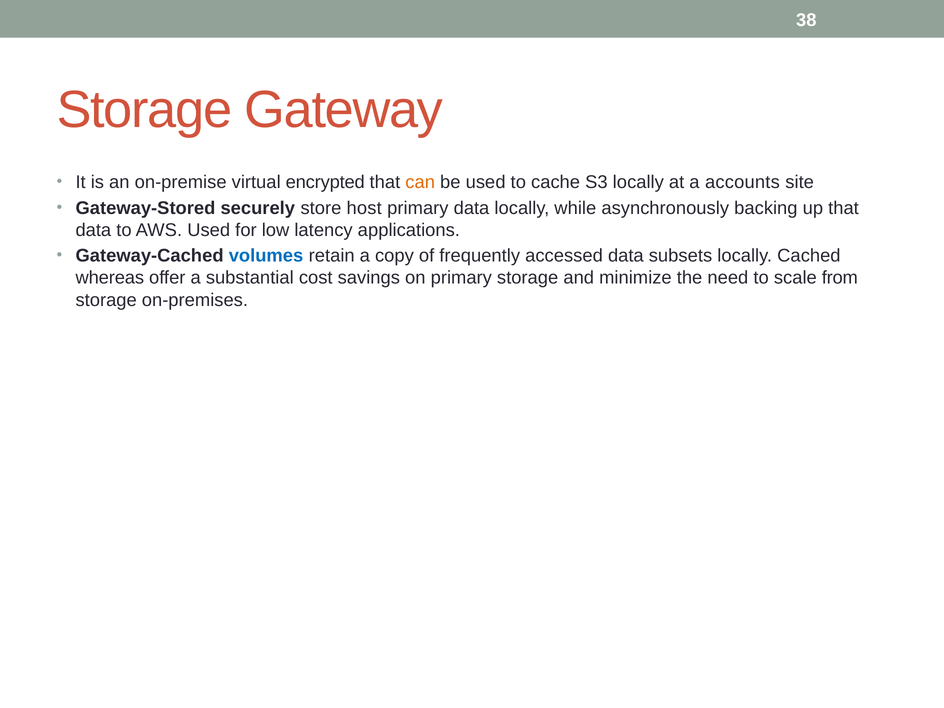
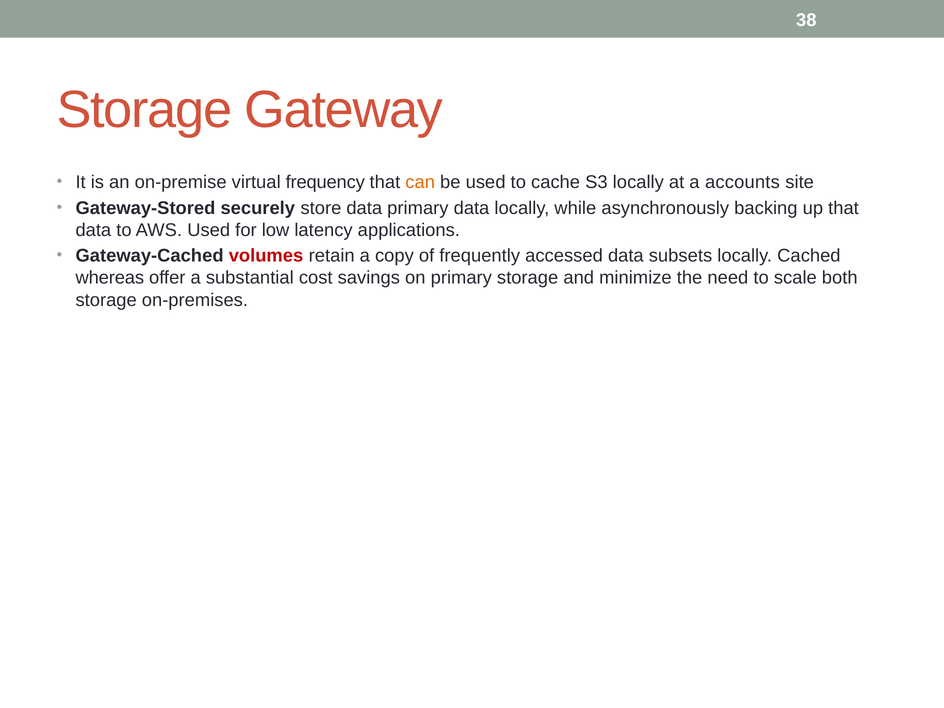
encrypted: encrypted -> frequency
store host: host -> data
volumes colour: blue -> red
from: from -> both
